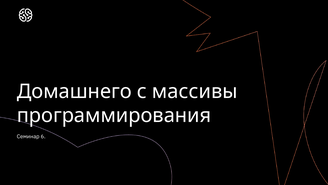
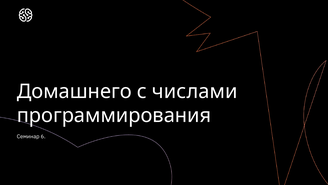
массивы: массивы -> числами
